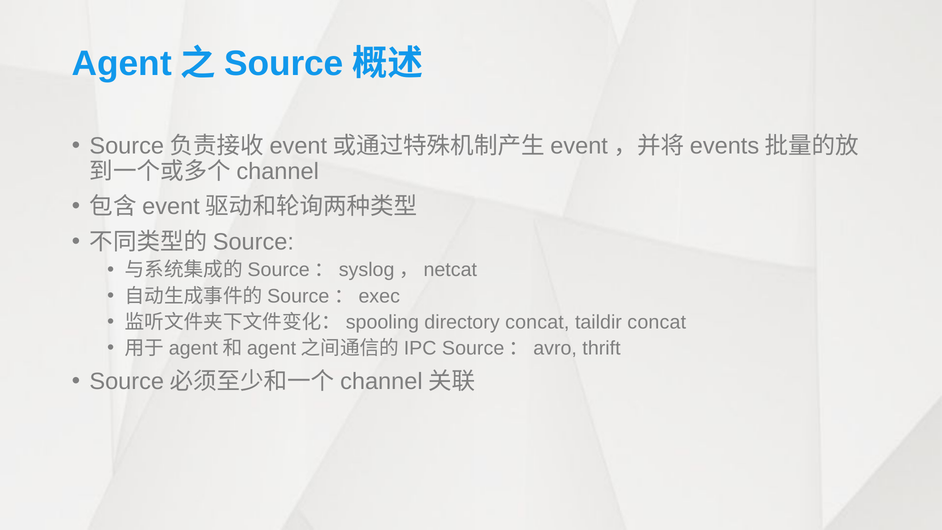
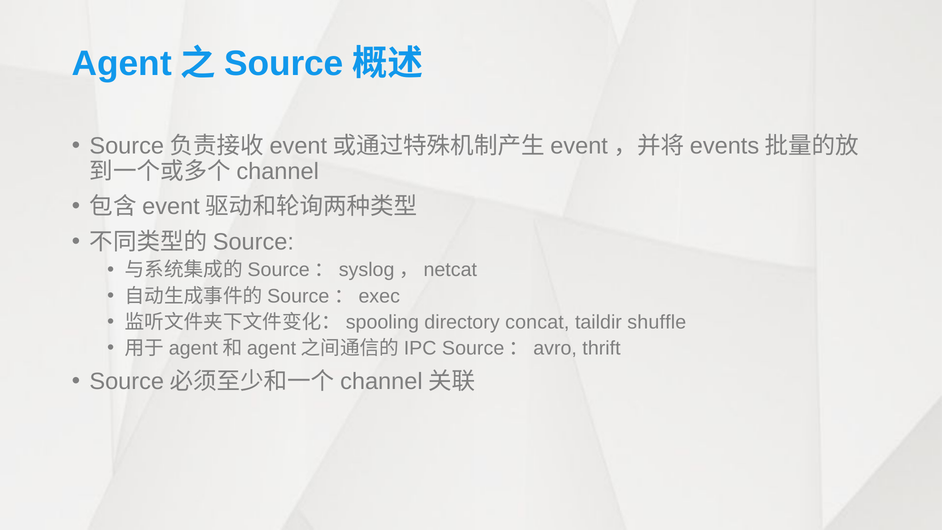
taildir concat: concat -> shuffle
